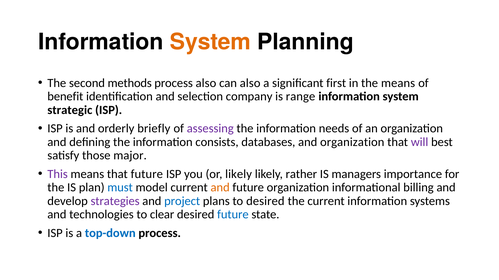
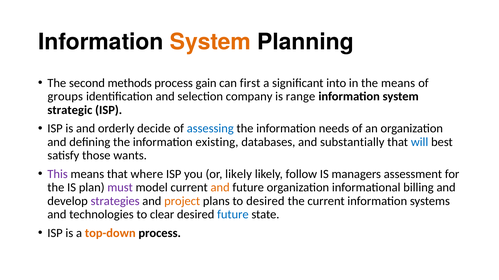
process also: also -> gain
can also: also -> first
first: first -> into
benefit: benefit -> groups
briefly: briefly -> decide
assessing colour: purple -> blue
consists: consists -> existing
and organization: organization -> substantially
will colour: purple -> blue
major: major -> wants
that future: future -> where
rather: rather -> follow
importance: importance -> assessment
must colour: blue -> purple
project colour: blue -> orange
top-down colour: blue -> orange
